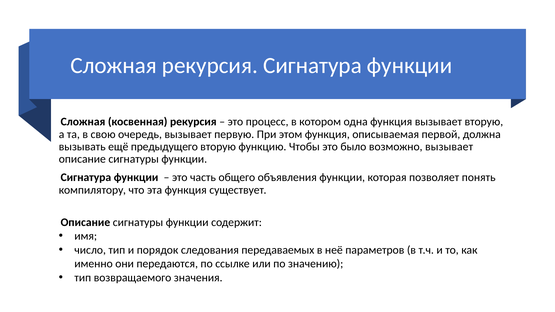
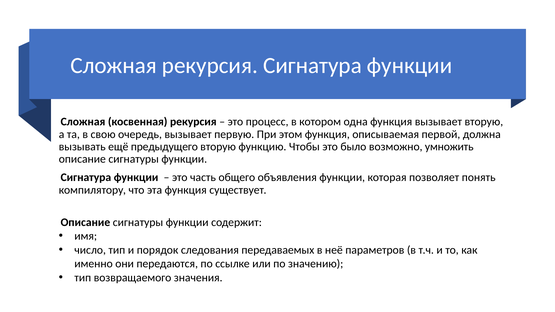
возможно вызывает: вызывает -> умножить
